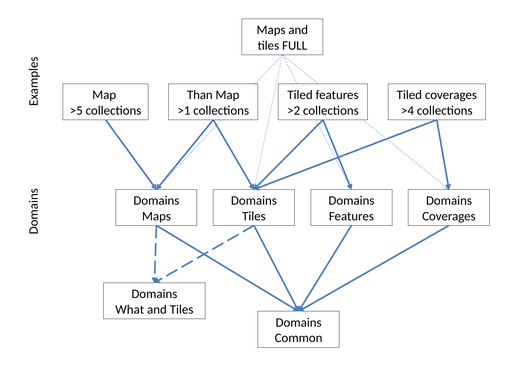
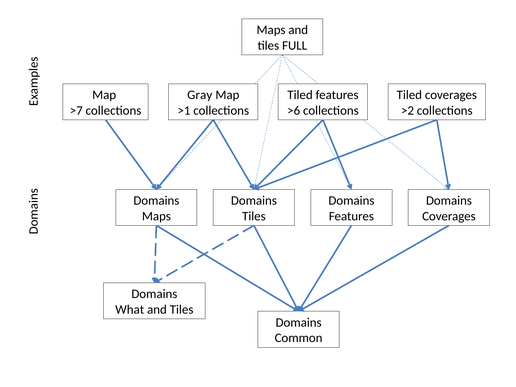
Than: Than -> Gray
>5: >5 -> >7
>2: >2 -> >6
>4: >4 -> >2
